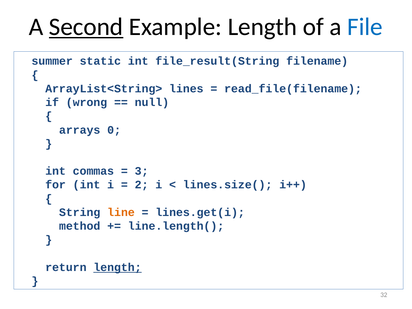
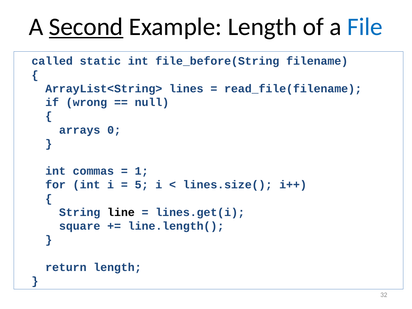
summer: summer -> called
file_result(String: file_result(String -> file_before(String
3: 3 -> 1
2: 2 -> 5
line colour: orange -> black
method: method -> square
length at (118, 267) underline: present -> none
